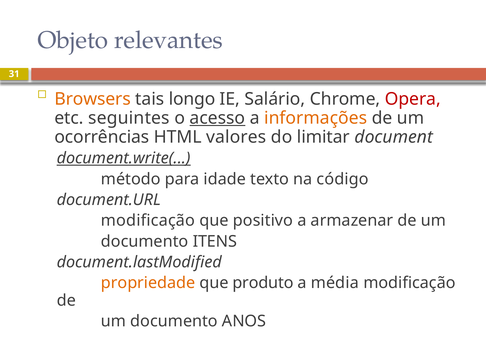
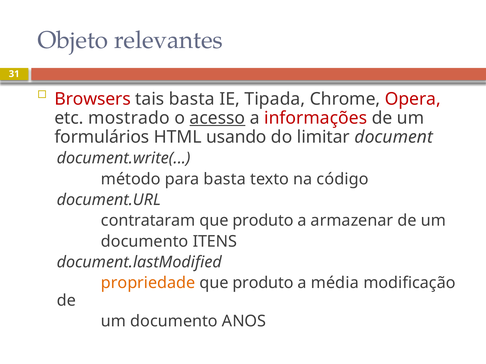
Browsers colour: orange -> red
tais longo: longo -> basta
Salário: Salário -> Tipada
seguintes: seguintes -> mostrado
informações colour: orange -> red
ocorrências: ocorrências -> formulários
valores: valores -> usando
document.write( underline: present -> none
para idade: idade -> basta
modificação at (148, 221): modificação -> contrataram
positivo at (263, 221): positivo -> produto
